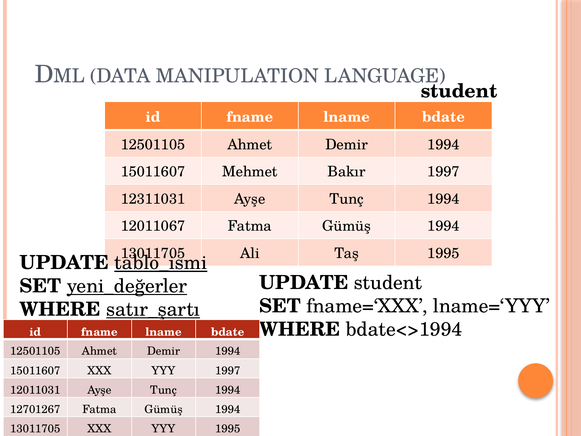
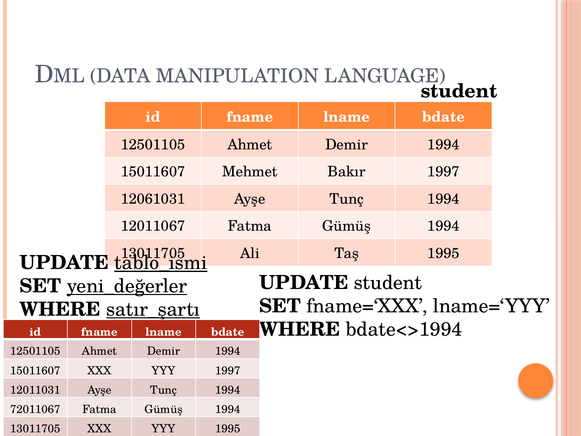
12311031: 12311031 -> 12061031
12701267: 12701267 -> 72011067
